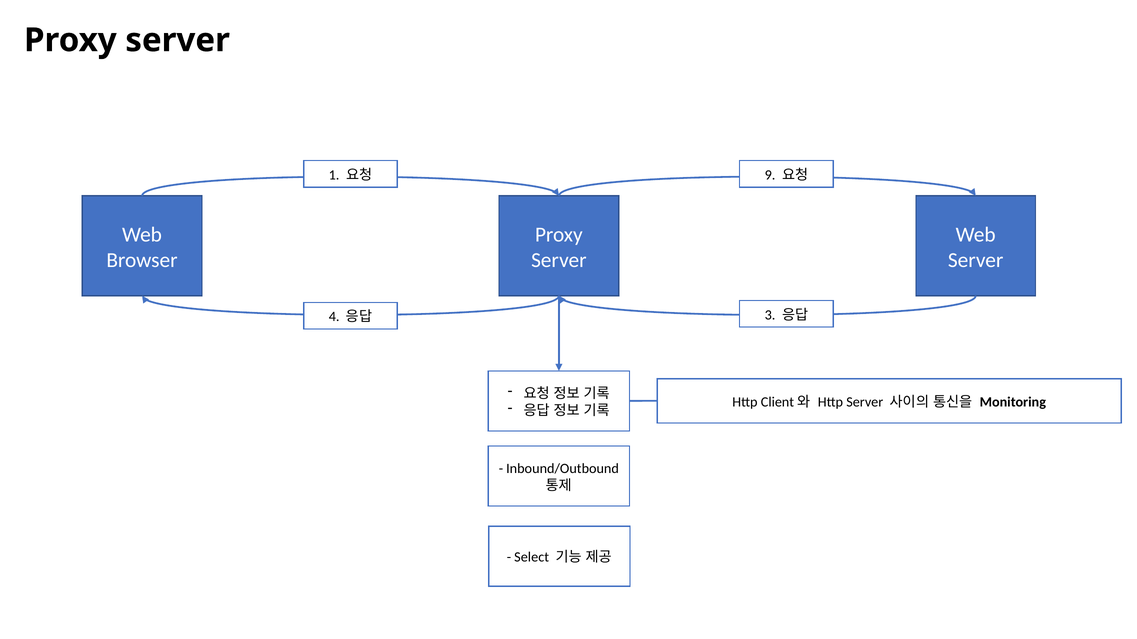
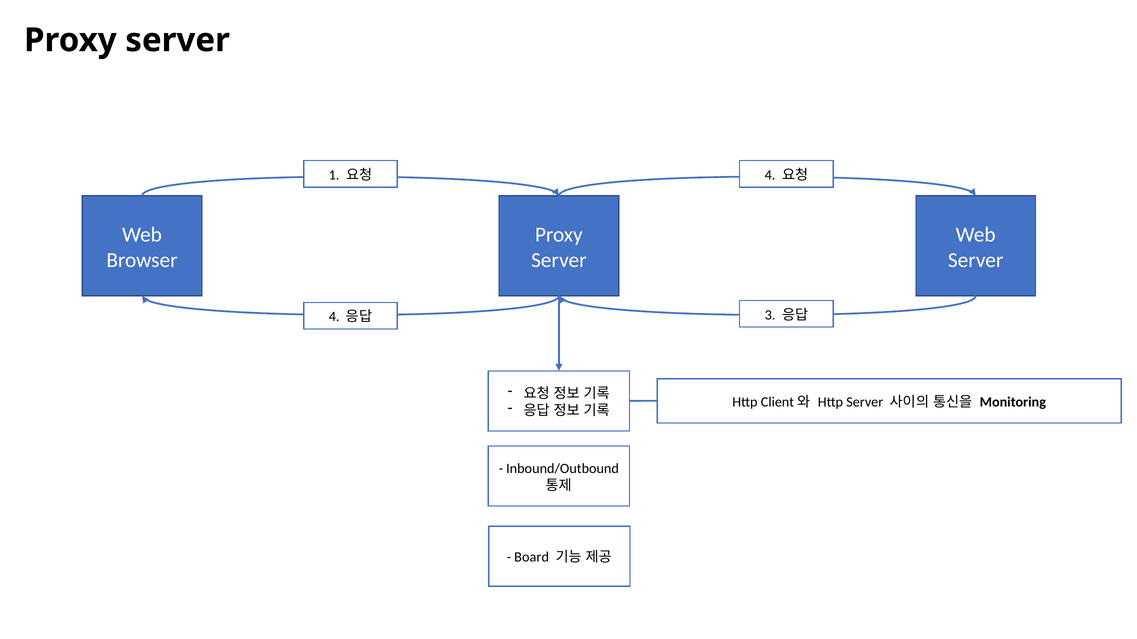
9 at (770, 175): 9 -> 4
Select: Select -> Board
